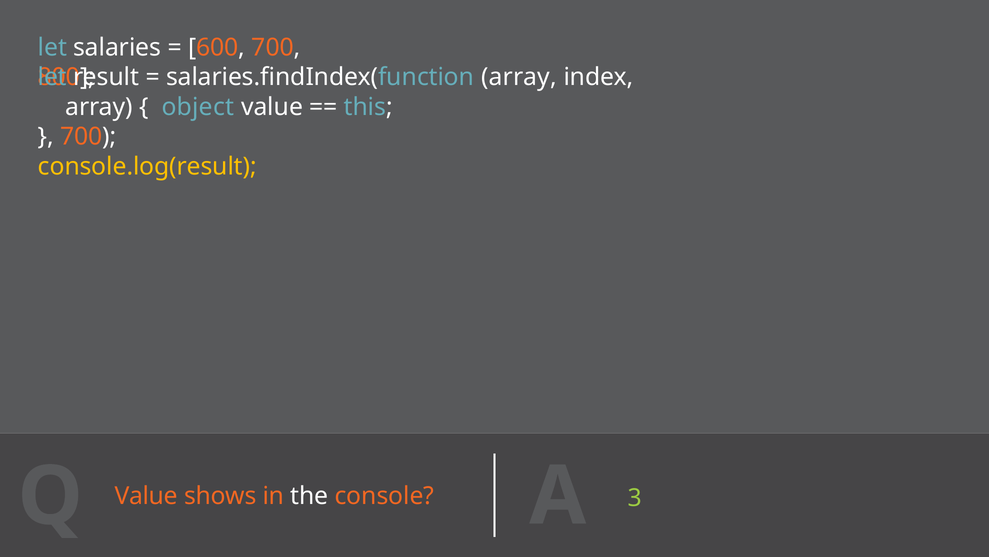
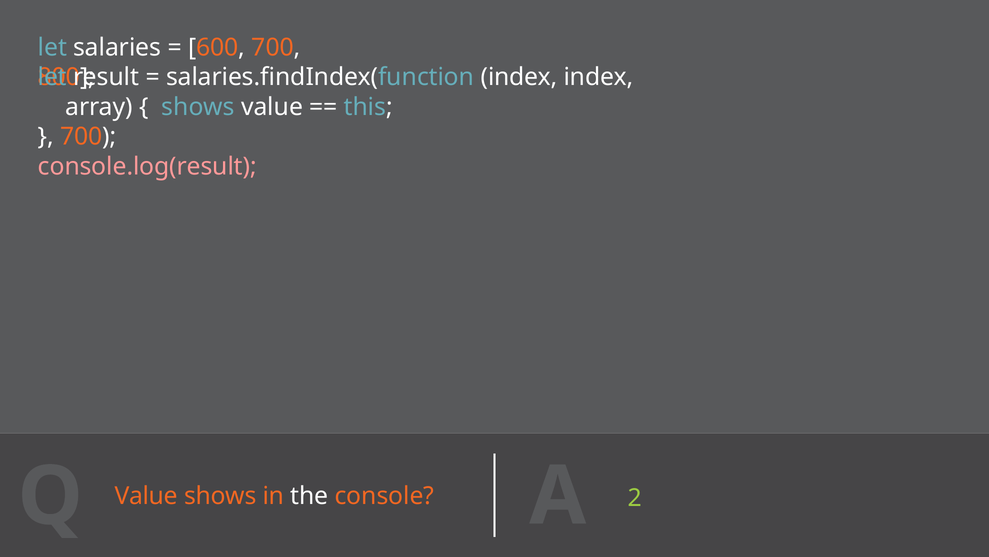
salaries.findIndex(function array: array -> index
object at (198, 107): object -> shows
console.log(result colour: yellow -> pink
3: 3 -> 2
